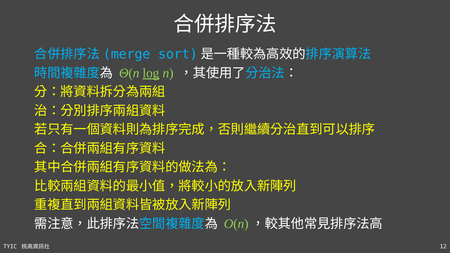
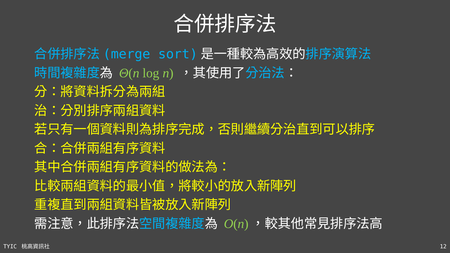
log underline: present -> none
